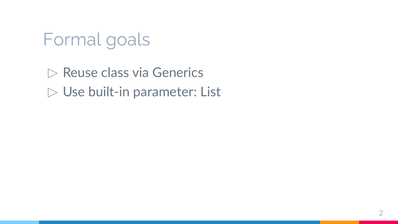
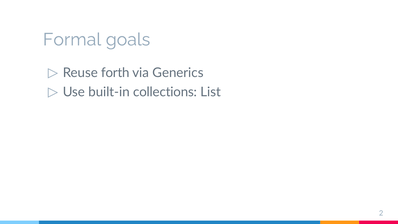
class: class -> forth
parameter: parameter -> collections
